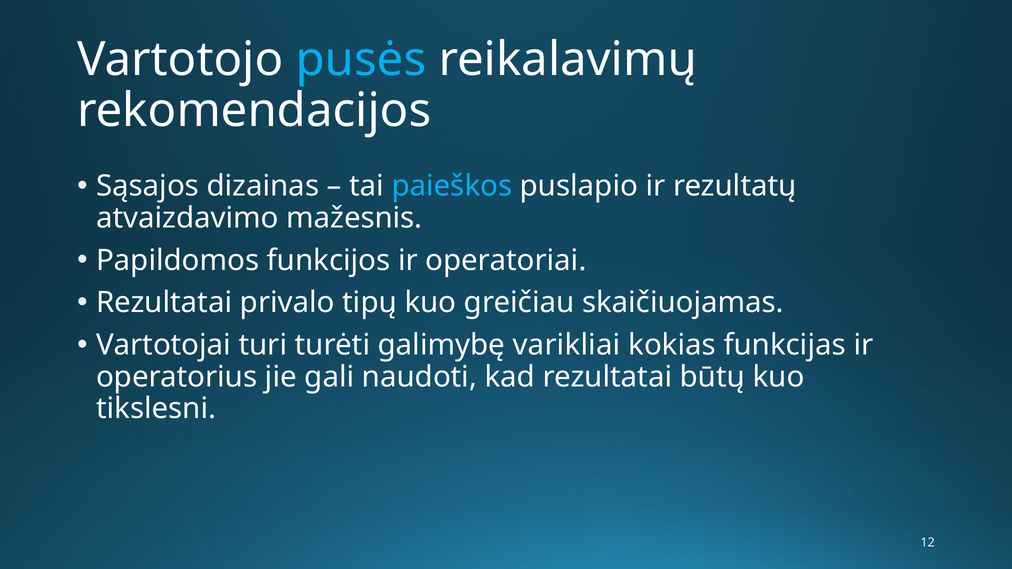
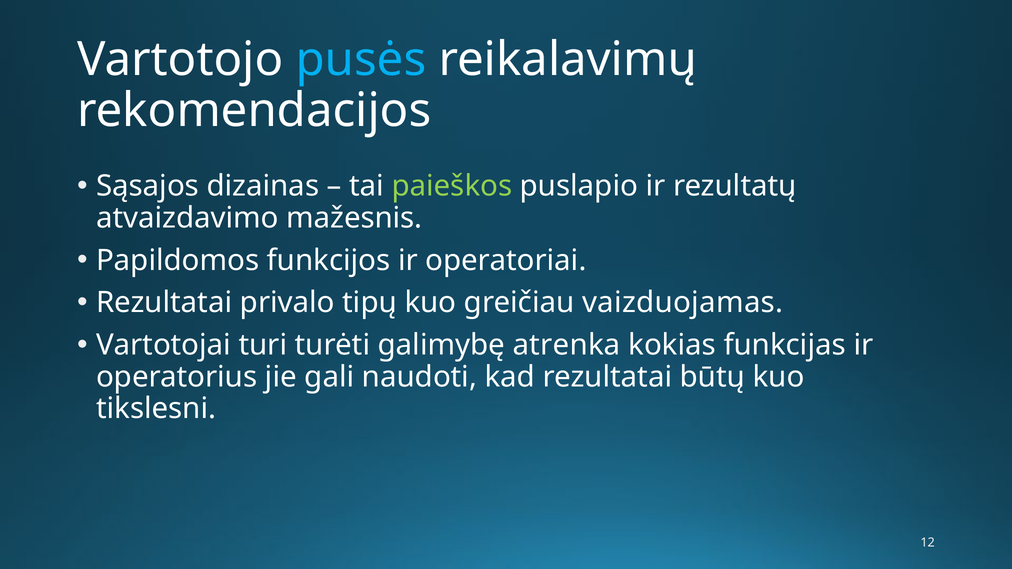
paieškos colour: light blue -> light green
skaičiuojamas: skaičiuojamas -> vaizduojamas
varikliai: varikliai -> atrenka
